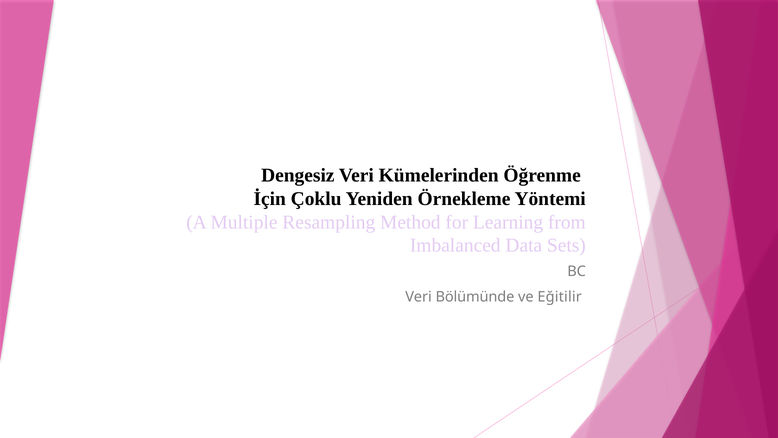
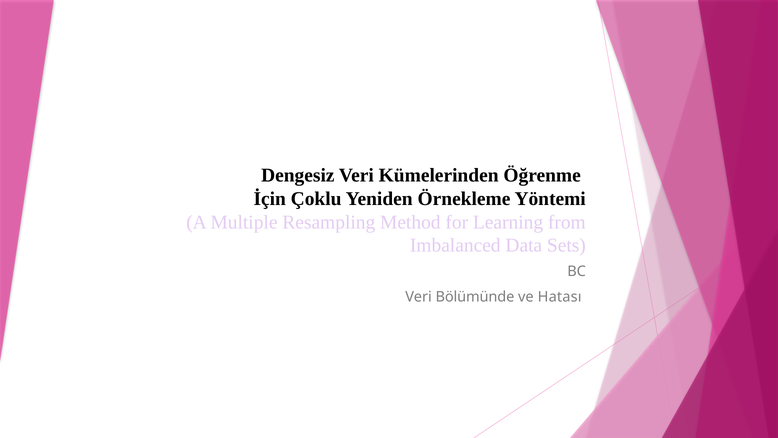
Eğitilir: Eğitilir -> Hatası
